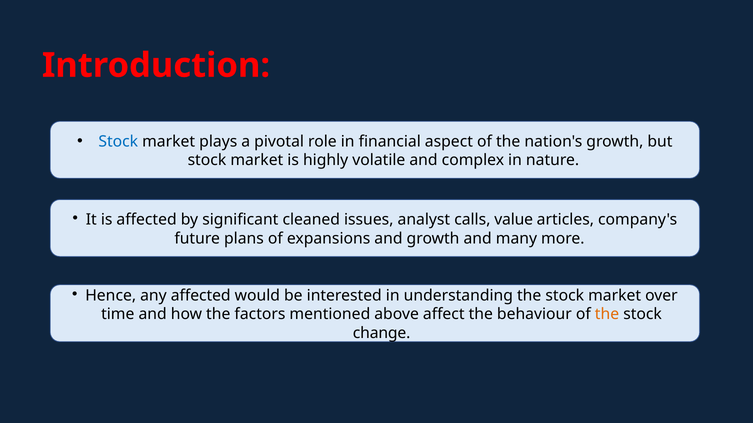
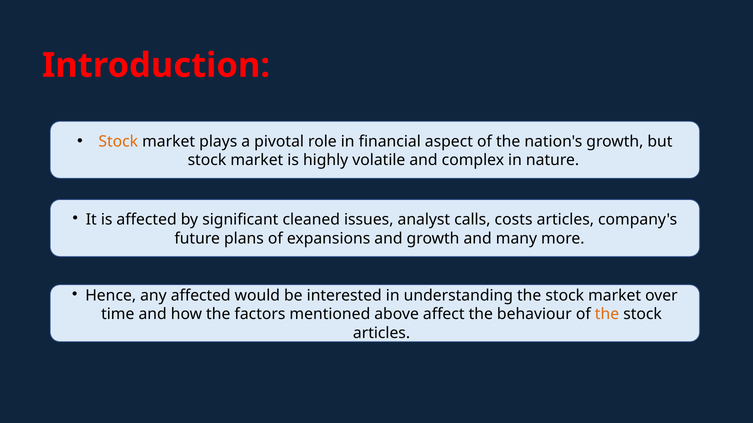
Stock at (118, 142) colour: blue -> orange
value: value -> costs
change at (382, 334): change -> articles
